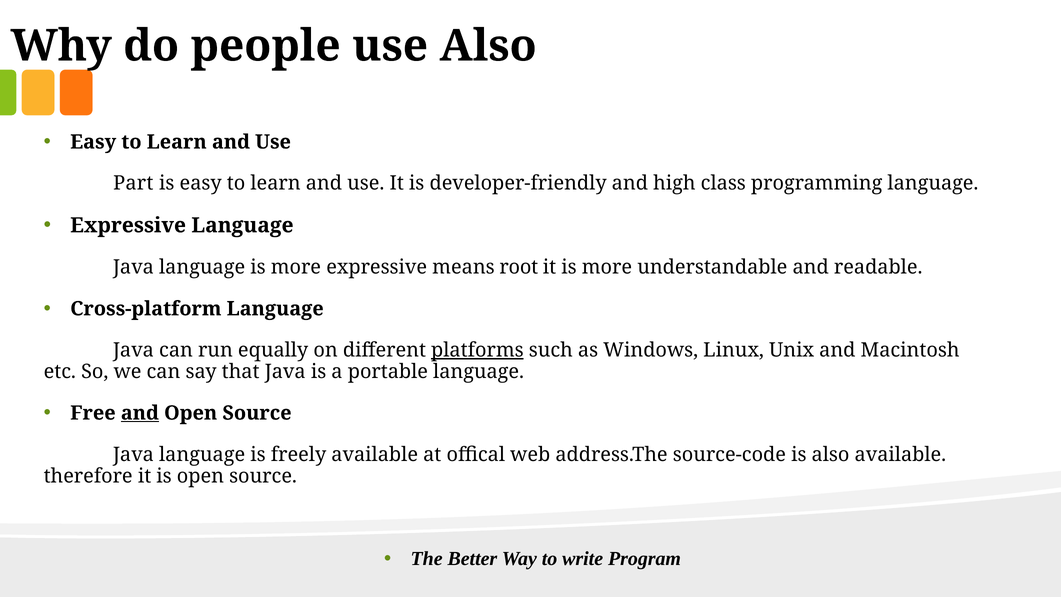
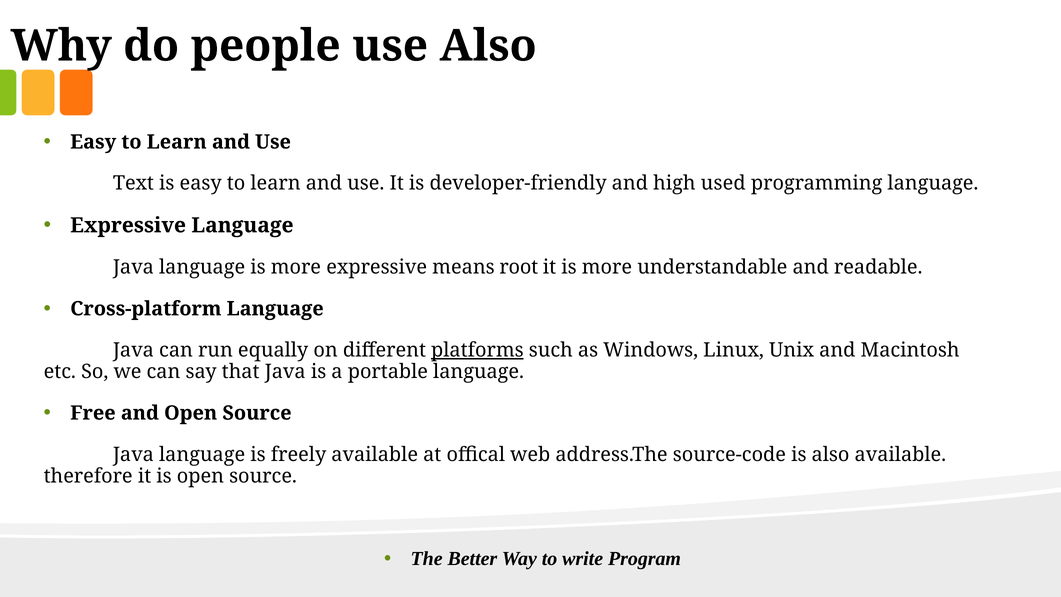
Part: Part -> Text
class: class -> used
and at (140, 413) underline: present -> none
